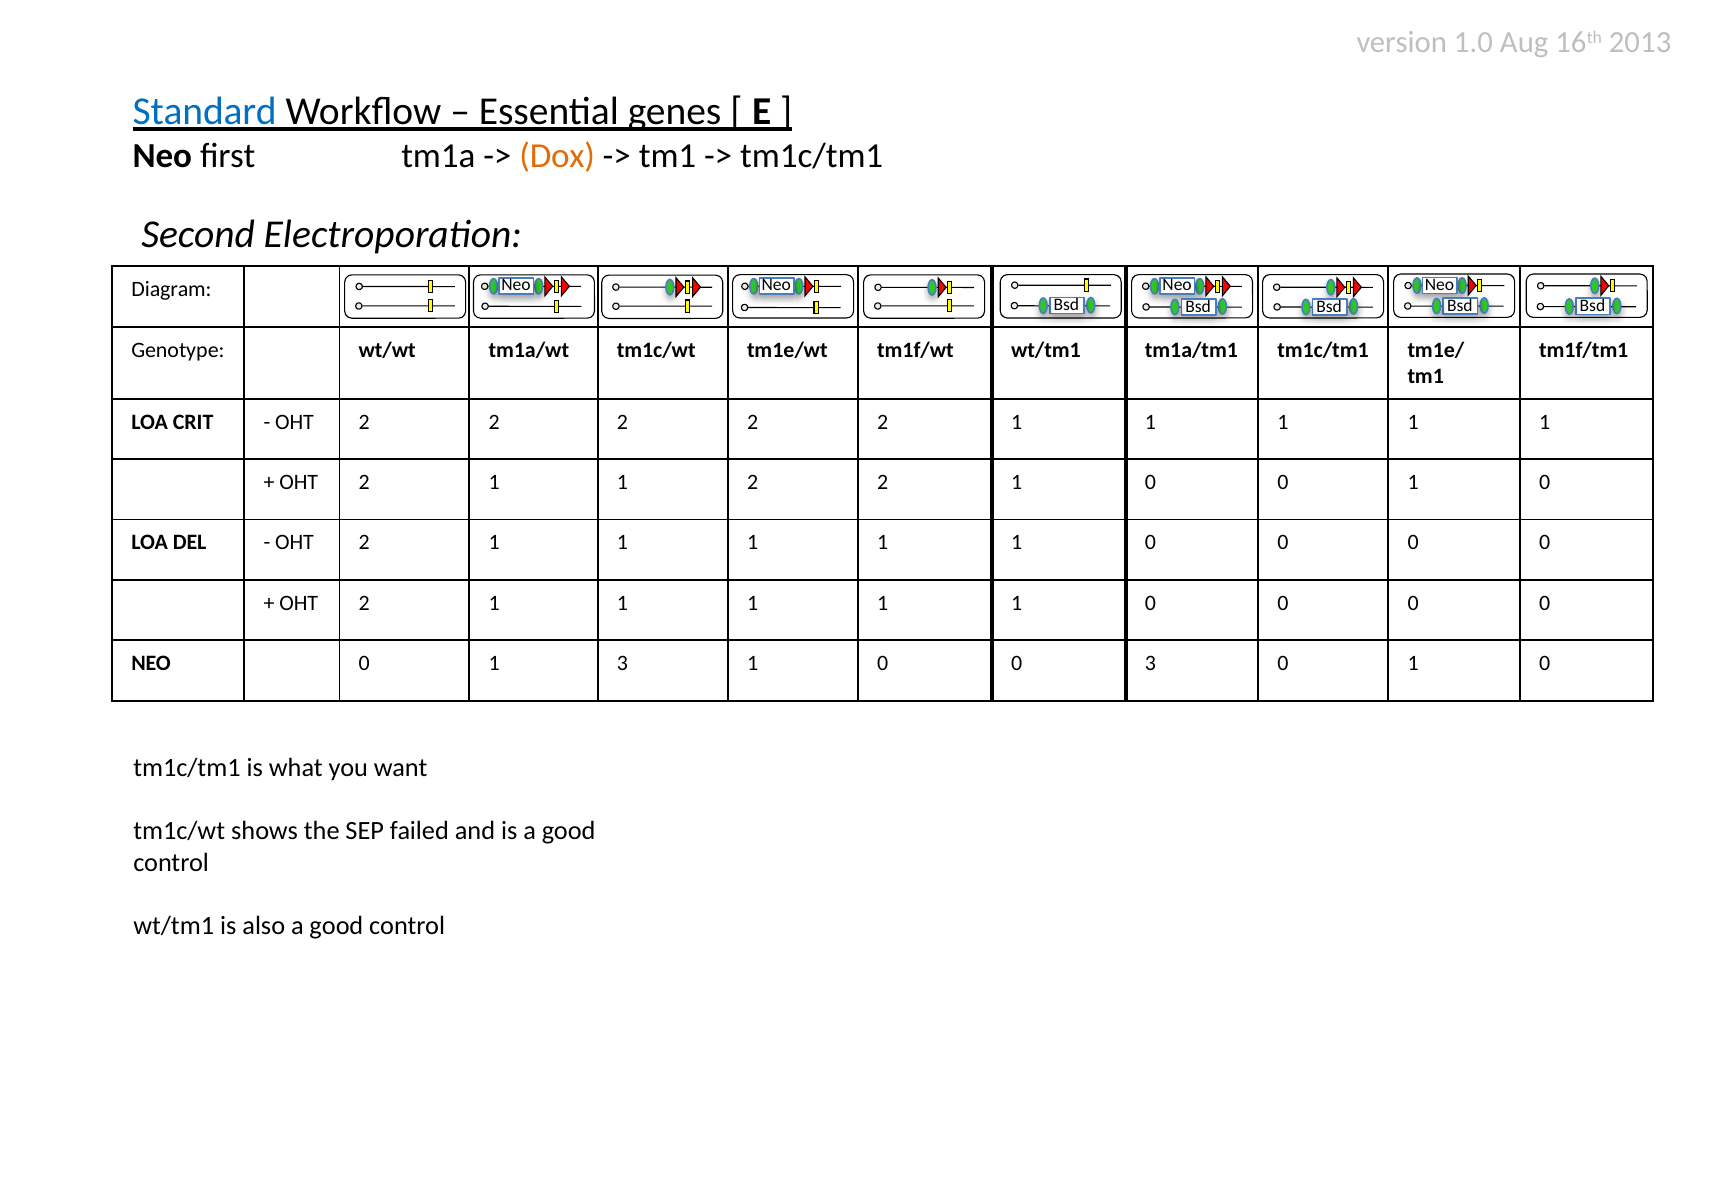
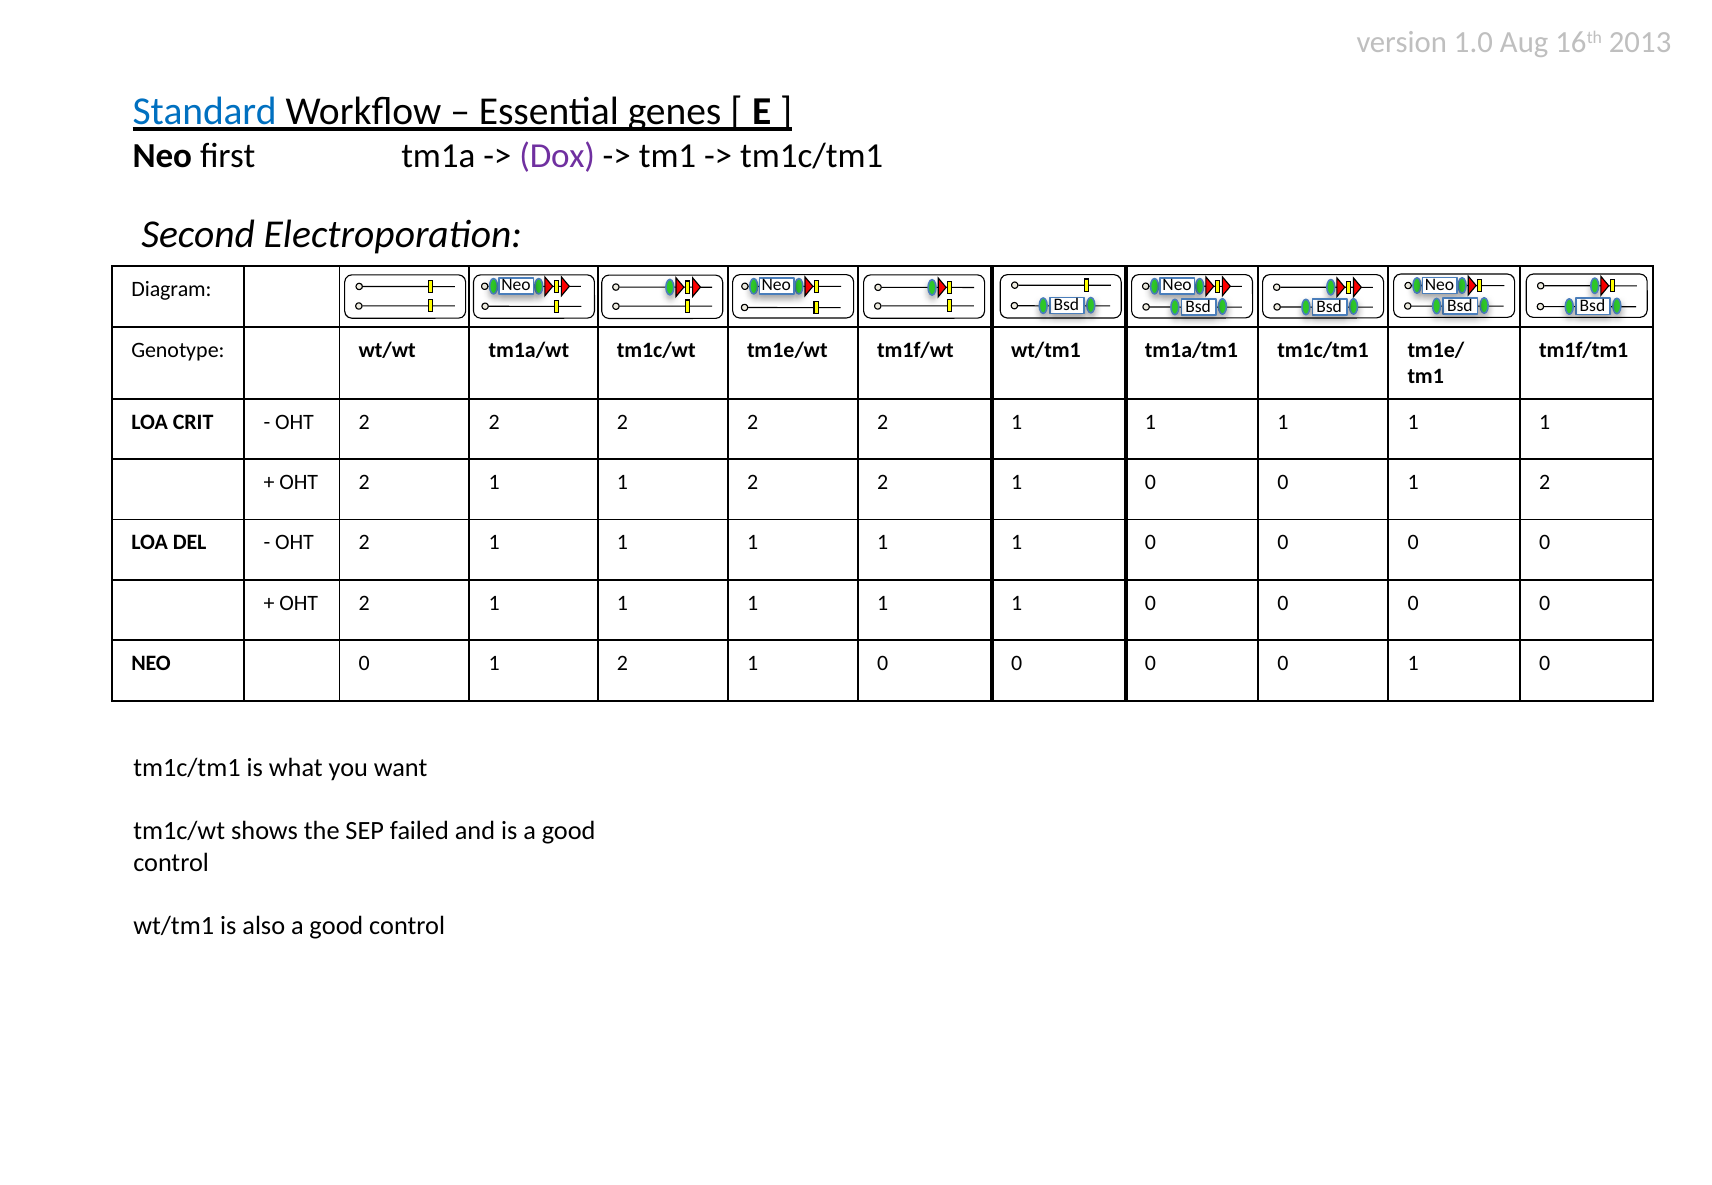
Dox colour: orange -> purple
0 0 1 0: 0 -> 2
NEO 0 1 3: 3 -> 2
3 at (1151, 664): 3 -> 0
